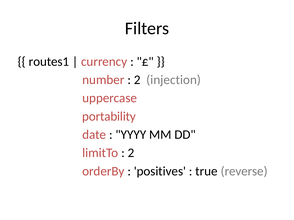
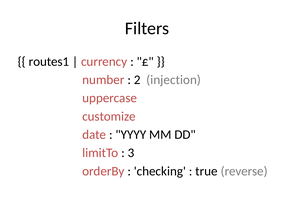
portability: portability -> customize
2 at (131, 153): 2 -> 3
positives: positives -> checking
